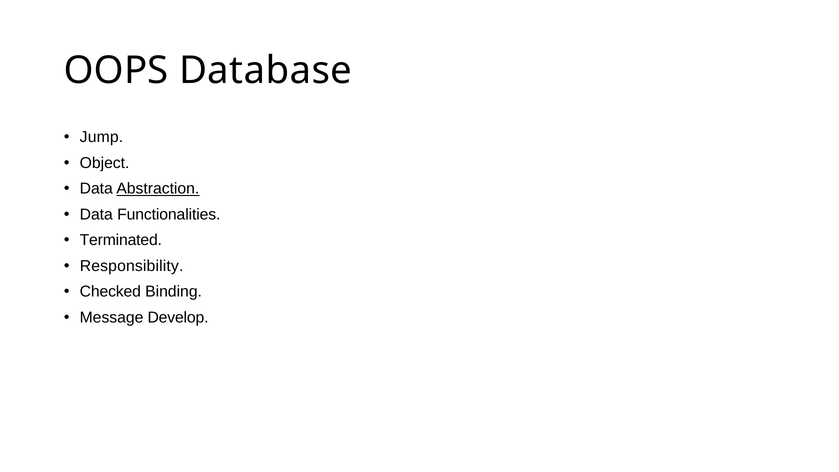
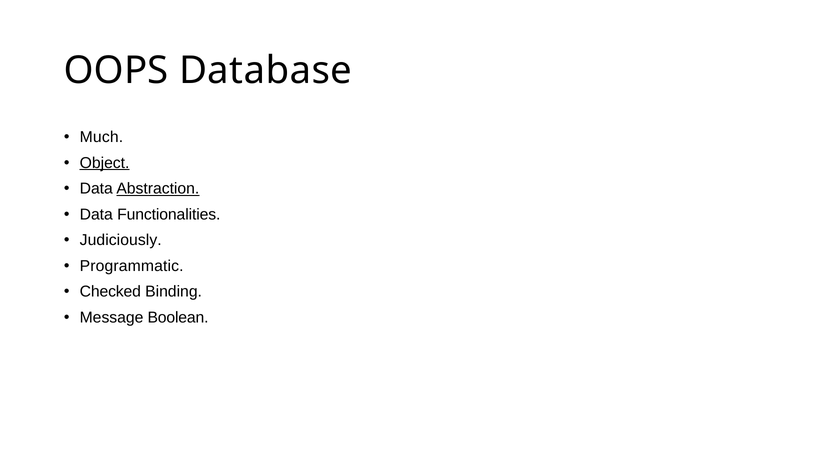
Jump: Jump -> Much
Object underline: none -> present
Terminated: Terminated -> Judiciously
Responsibility: Responsibility -> Programmatic
Develop: Develop -> Boolean
